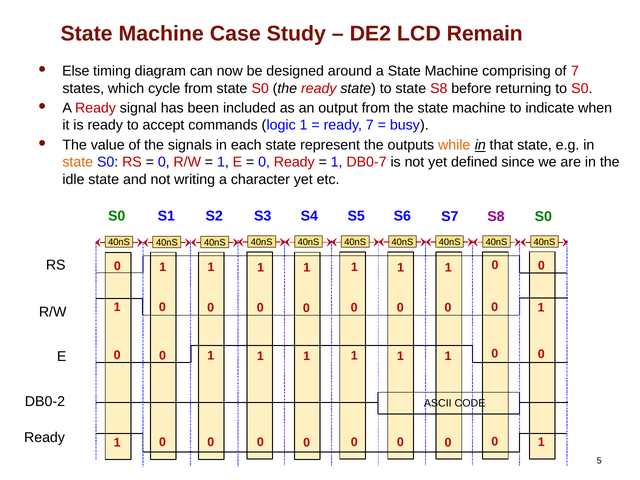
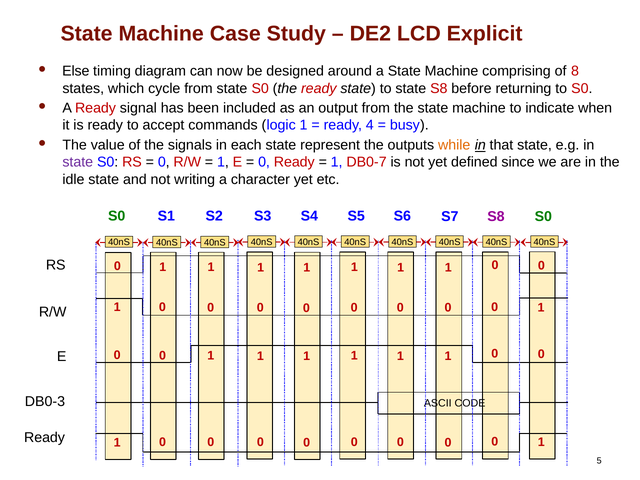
Remain: Remain -> Explicit
of 7: 7 -> 8
ready 7: 7 -> 4
state at (78, 162) colour: orange -> purple
DB0-2: DB0-2 -> DB0-3
